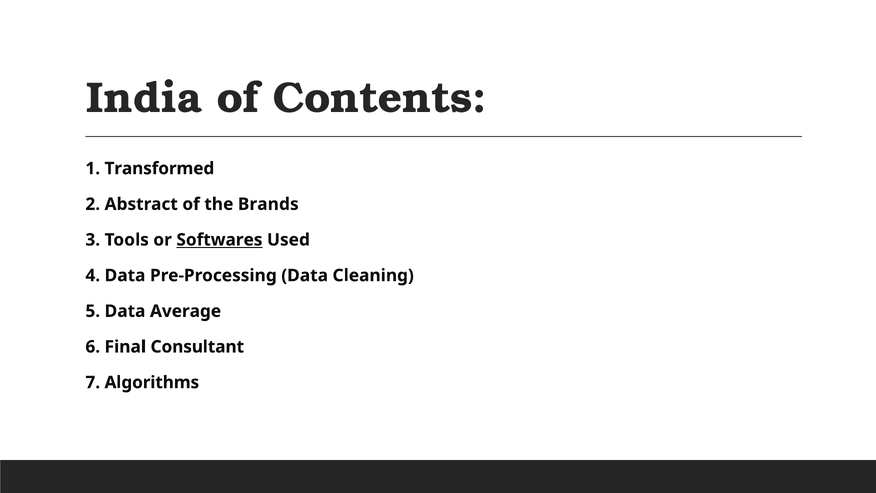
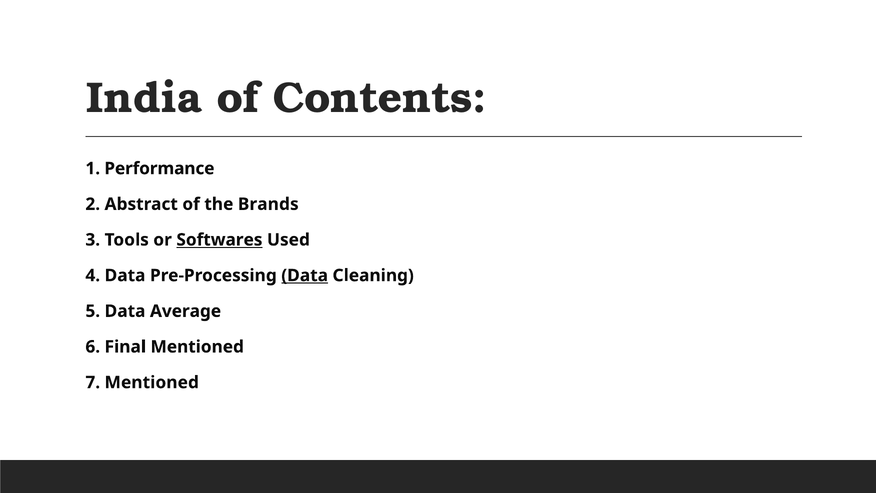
Transformed: Transformed -> Performance
Data at (305, 275) underline: none -> present
Final Consultant: Consultant -> Mentioned
7 Algorithms: Algorithms -> Mentioned
